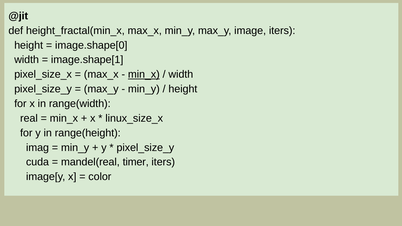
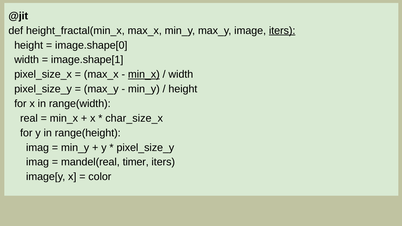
iters at (282, 31) underline: none -> present
linux_size_x: linux_size_x -> char_size_x
cuda at (38, 162): cuda -> imag
